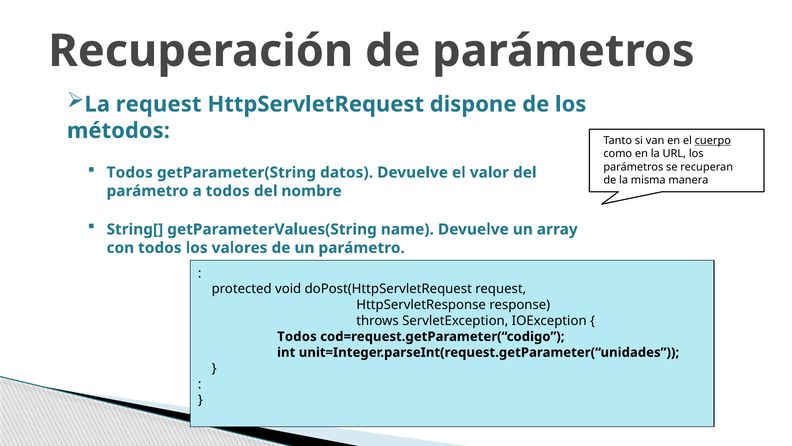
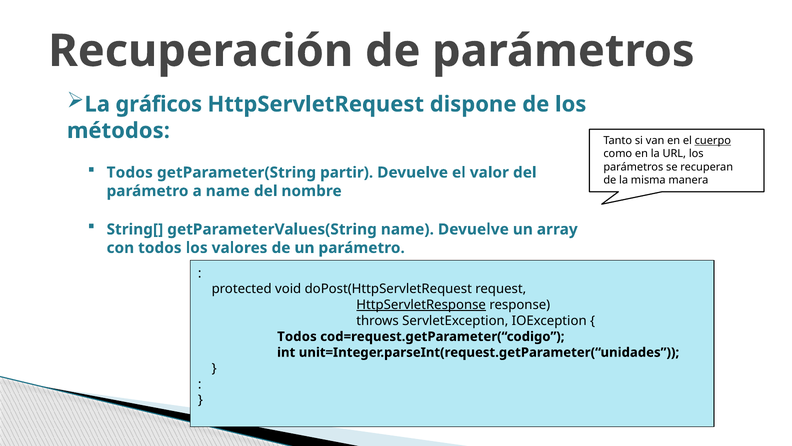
La request: request -> gráficos
datos: datos -> partir
a todos: todos -> name
HttpServletResponse underline: none -> present
